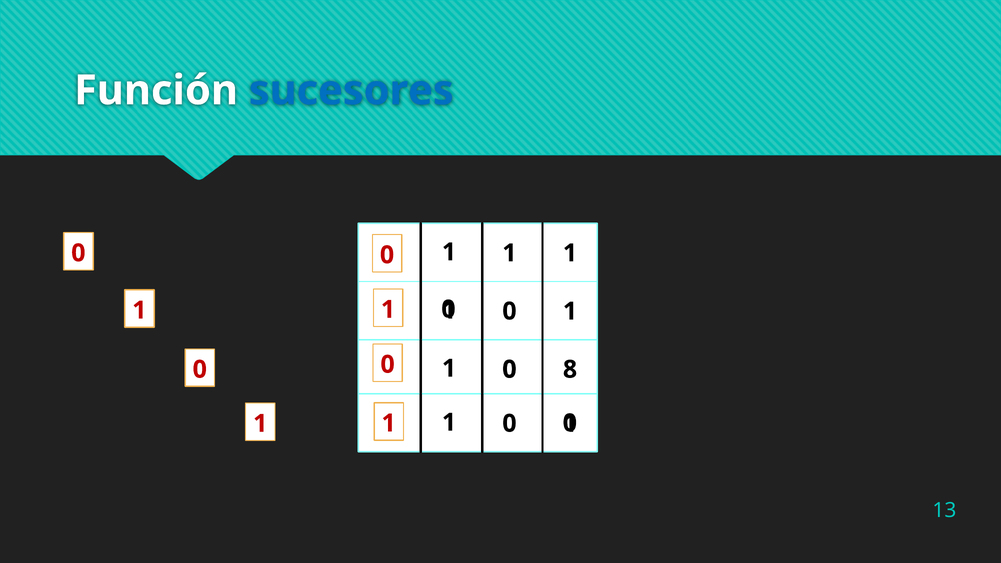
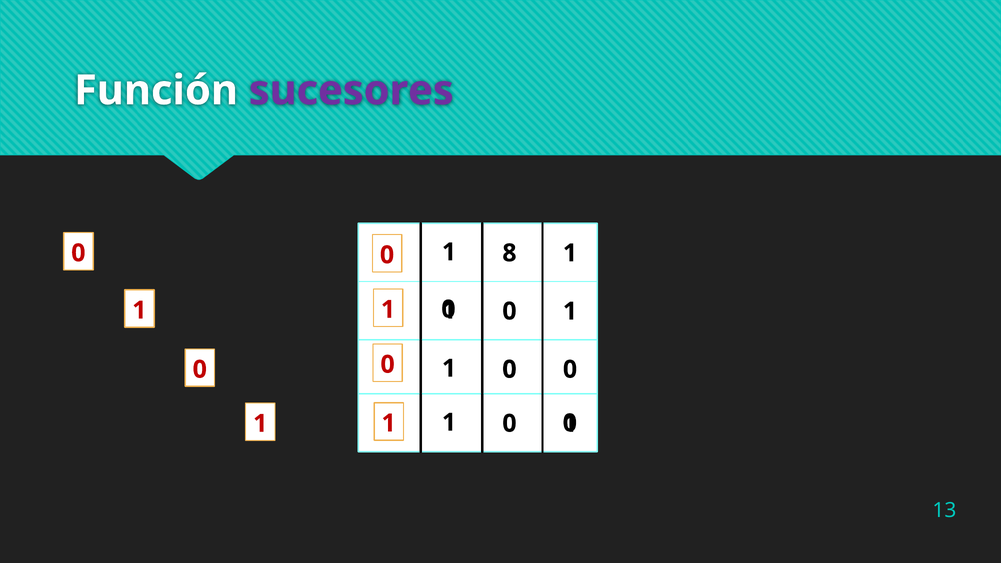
sucesores colour: blue -> purple
1 at (509, 253): 1 -> 8
8 at (570, 370): 8 -> 0
